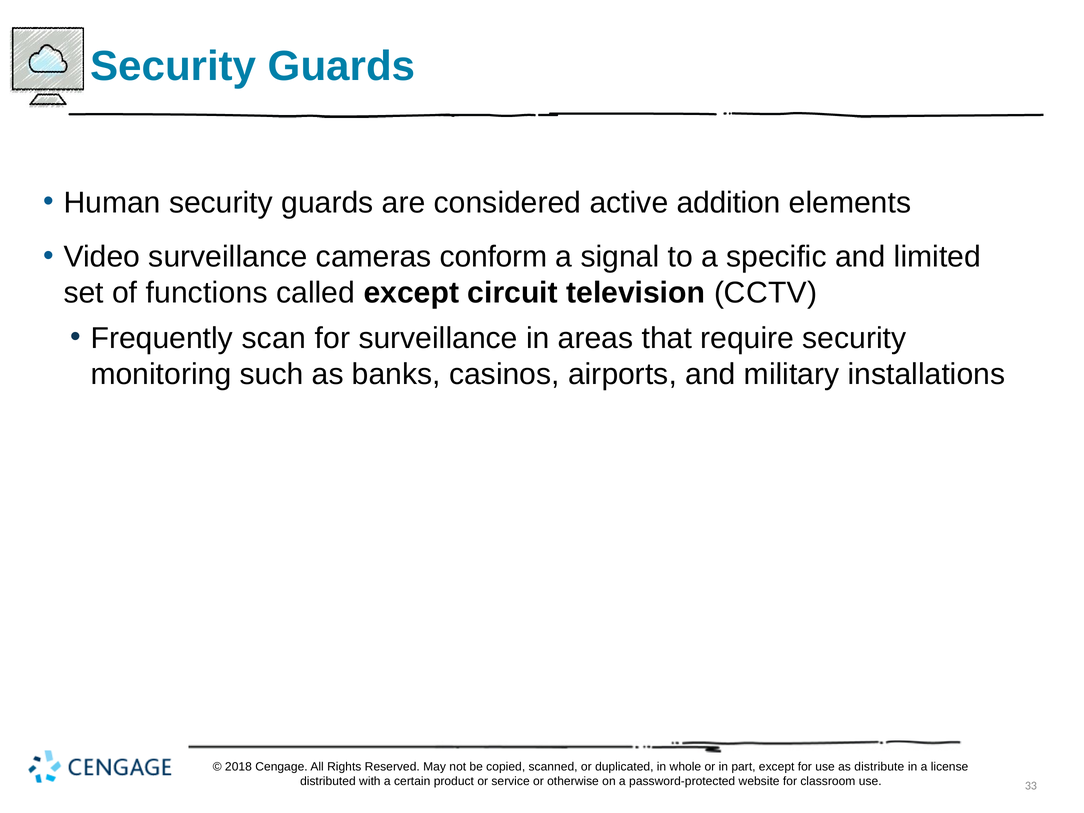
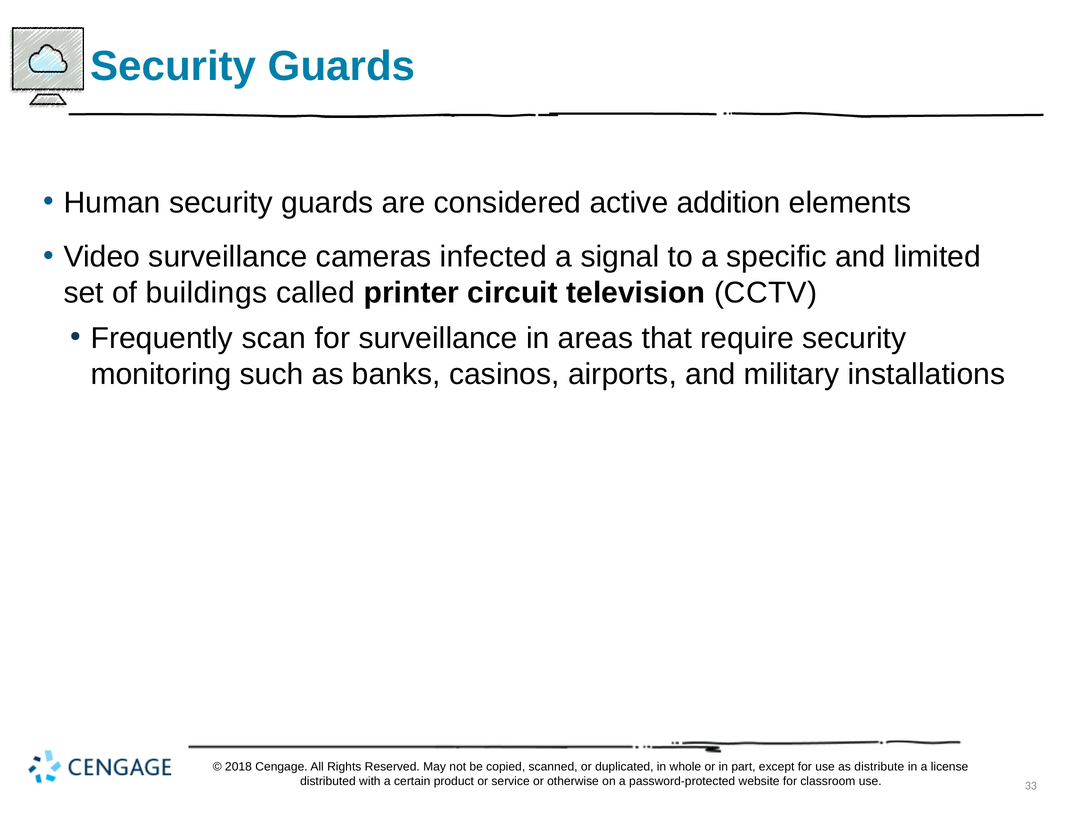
conform: conform -> infected
functions: functions -> buildings
called except: except -> printer
